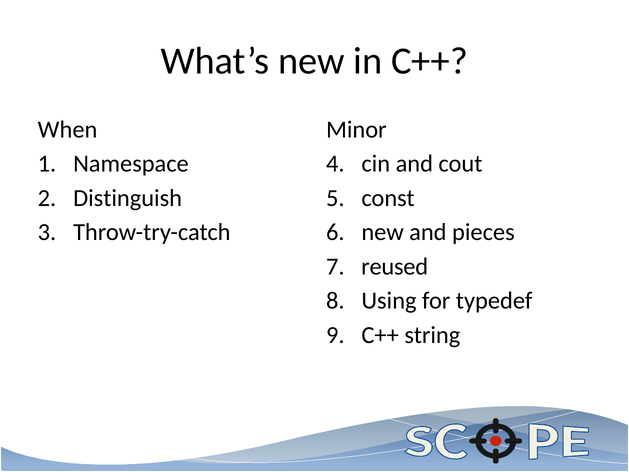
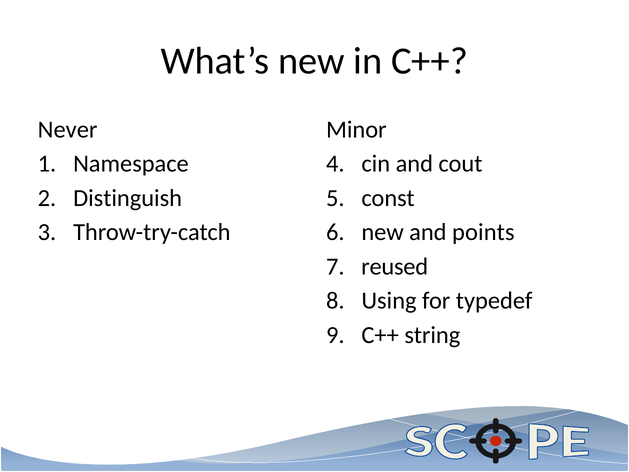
When: When -> Never
pieces: pieces -> points
